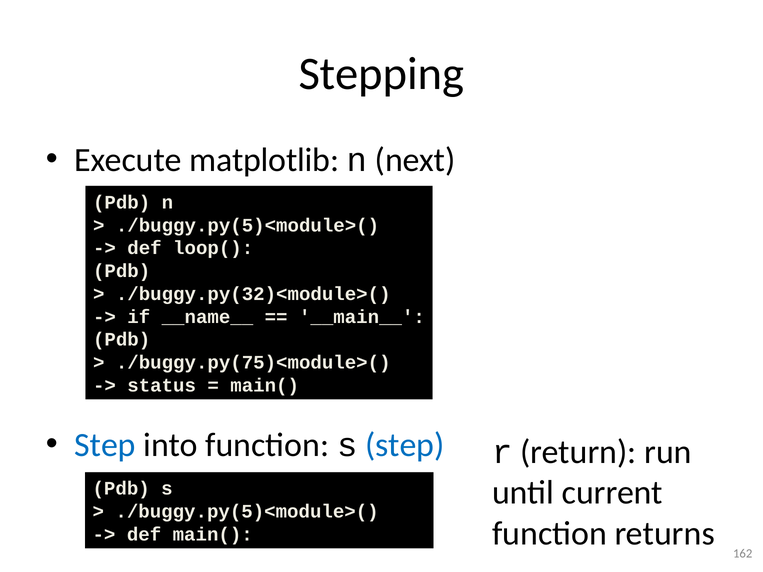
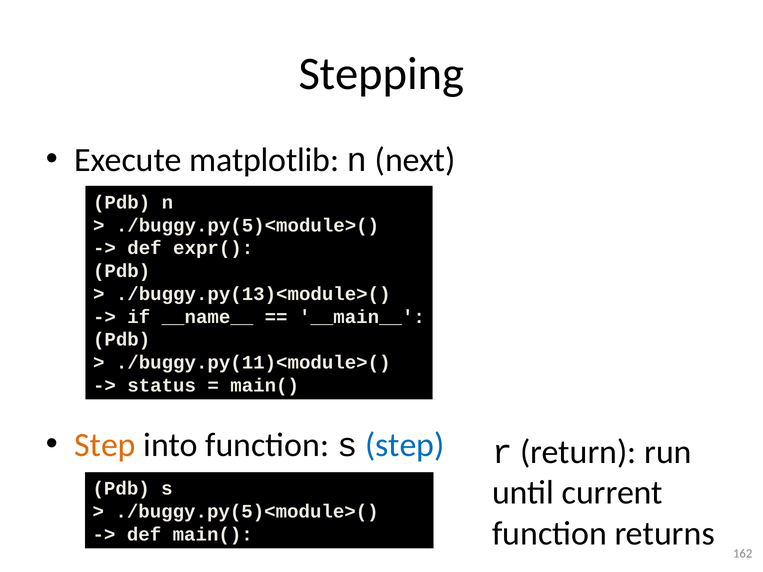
loop(: loop( -> expr(
./buggy.py(32)<module>(: ./buggy.py(32)<module>( -> ./buggy.py(13)<module>(
./buggy.py(75)<module>(: ./buggy.py(75)<module>( -> ./buggy.py(11)<module>(
Step at (105, 445) colour: blue -> orange
